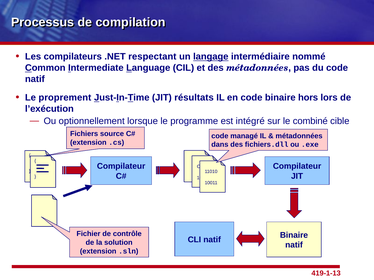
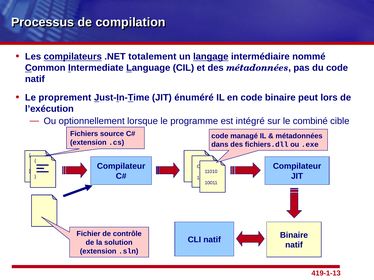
compilateurs underline: none -> present
respectant: respectant -> totalement
résultats: résultats -> énuméré
hors: hors -> peut
